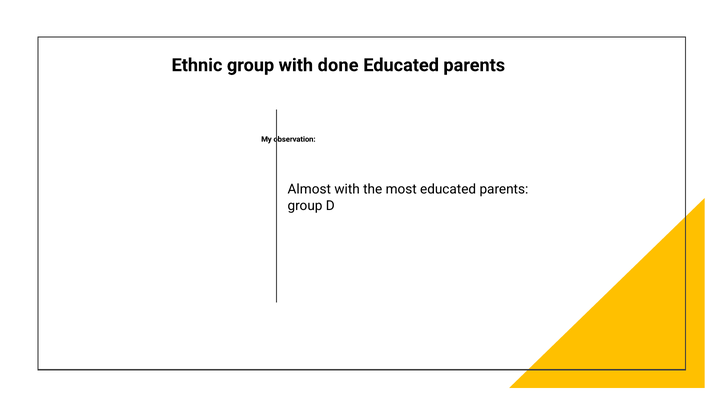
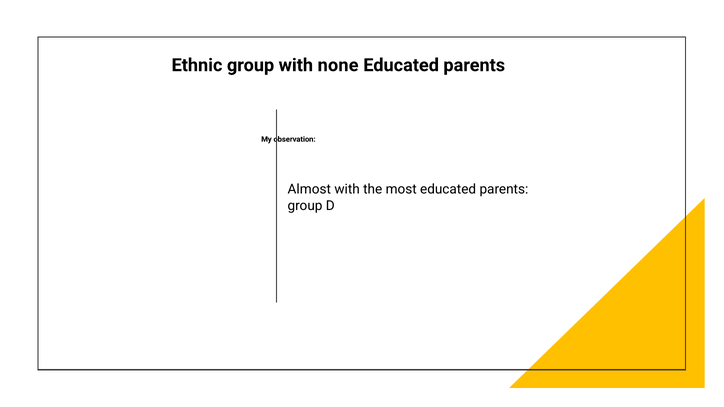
done: done -> none
